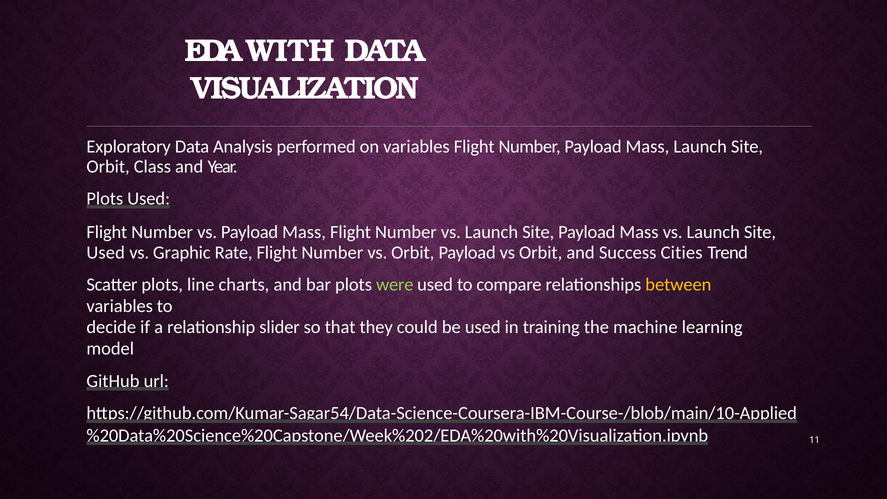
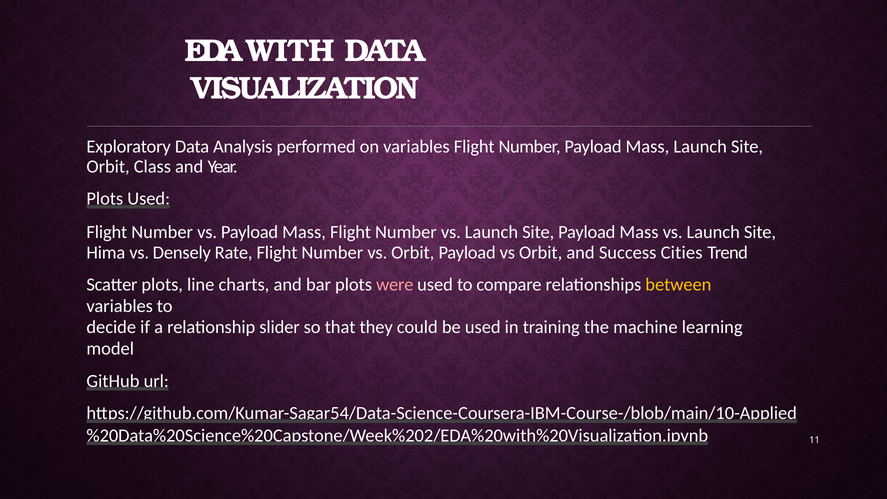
Used at (106, 253): Used -> Hima
Graphic: Graphic -> Densely
were colour: light green -> pink
